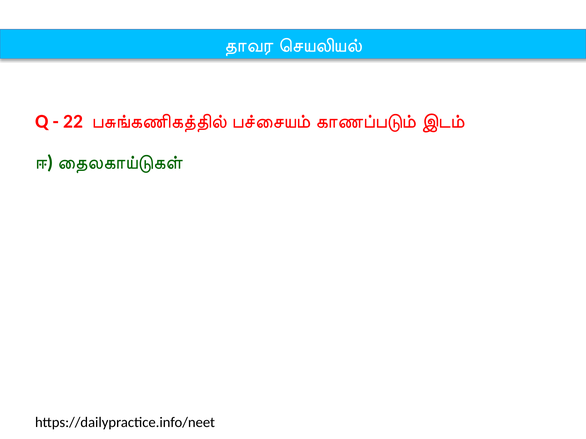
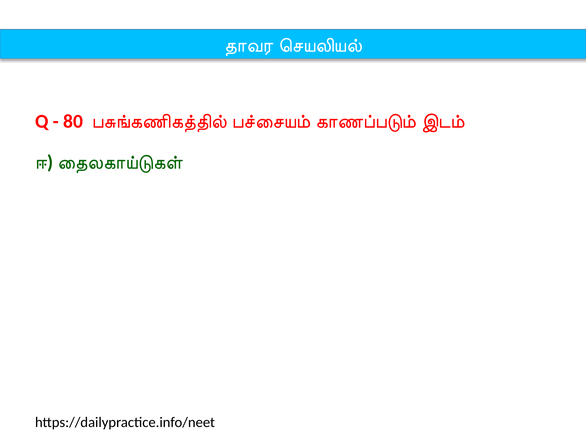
22: 22 -> 80
